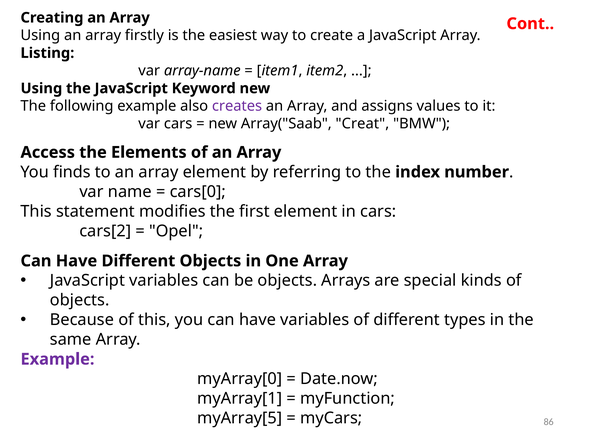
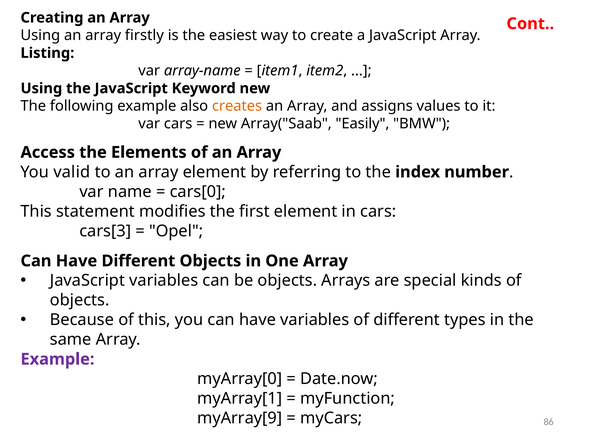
creates colour: purple -> orange
Creat: Creat -> Easily
finds: finds -> valid
cars[2: cars[2 -> cars[3
myArray[5: myArray[5 -> myArray[9
